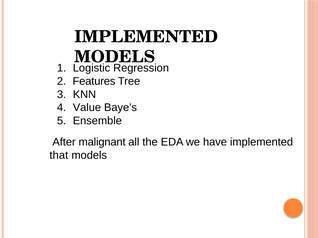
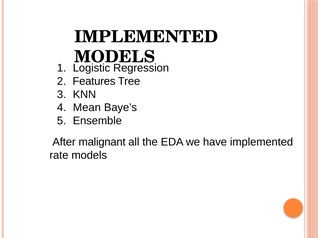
Value: Value -> Mean
that: that -> rate
